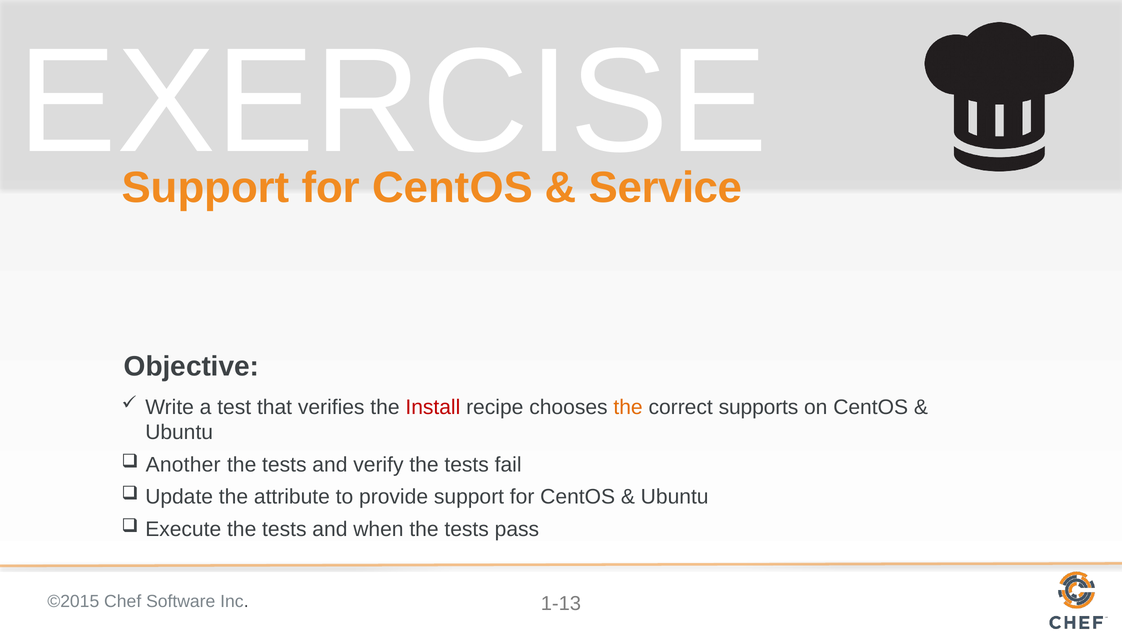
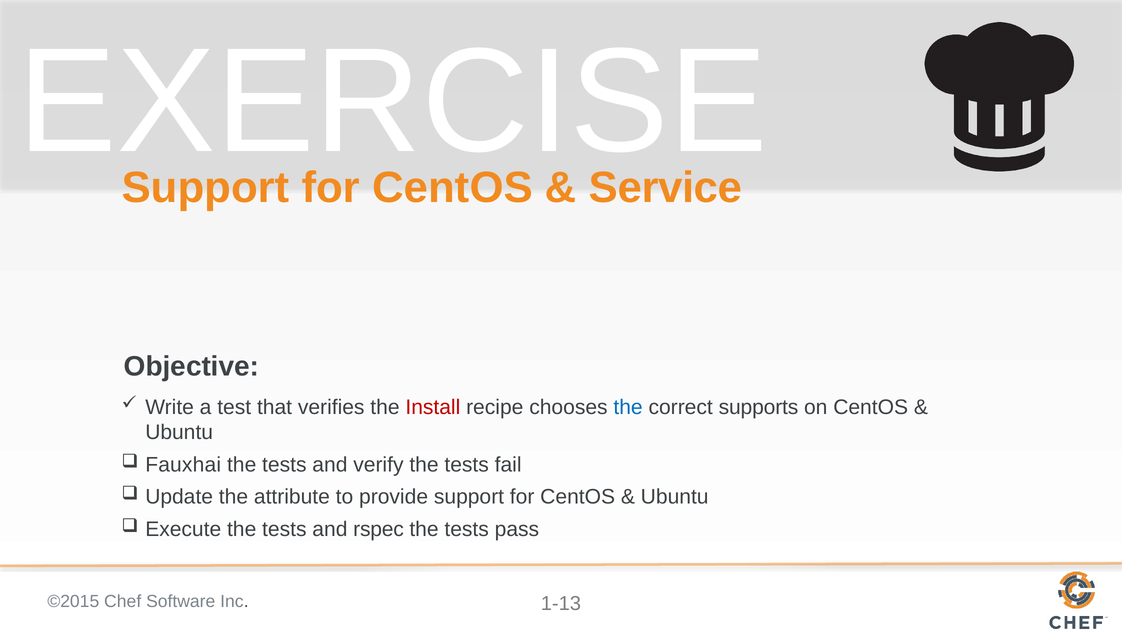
the at (628, 407) colour: orange -> blue
Another: Another -> Fauxhai
when: when -> rspec
